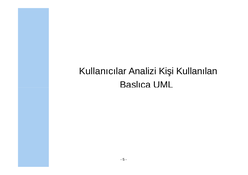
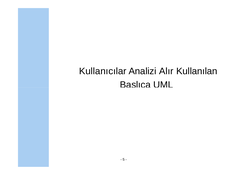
Kişi: Kişi -> Alır
